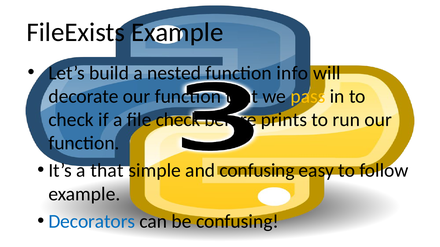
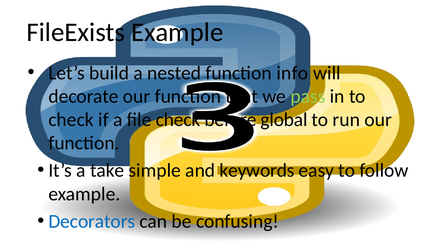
pass colour: yellow -> light green
prints: prints -> global
a that: that -> take
and confusing: confusing -> keywords
